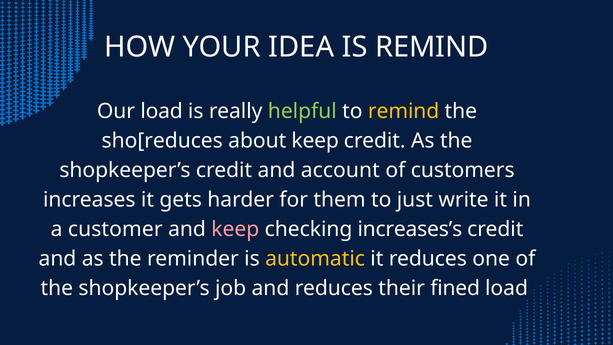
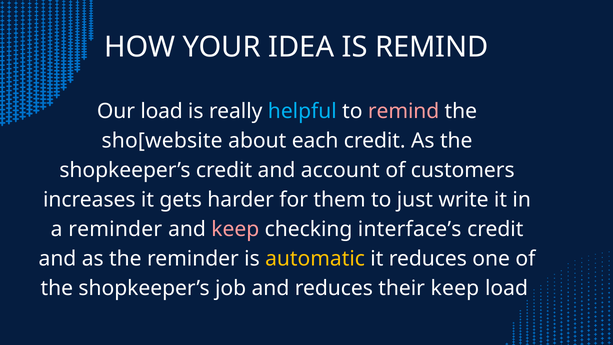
helpful colour: light green -> light blue
remind at (404, 111) colour: yellow -> pink
sho[reduces: sho[reduces -> sho[website
about keep: keep -> each
a customer: customer -> reminder
increases’s: increases’s -> interface’s
their fined: fined -> keep
